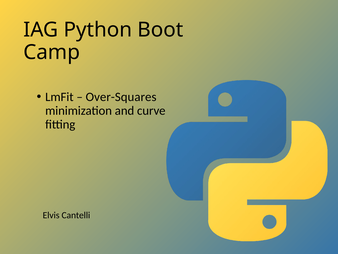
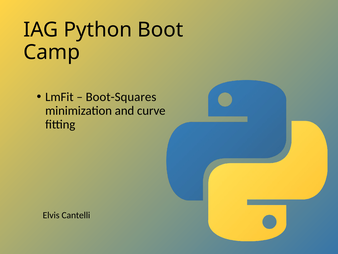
Over-Squares: Over-Squares -> Boot-Squares
